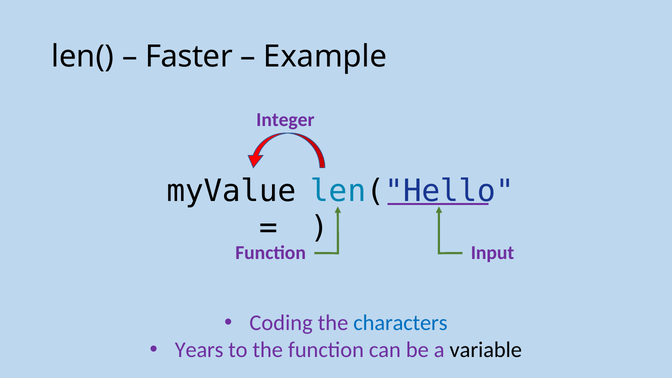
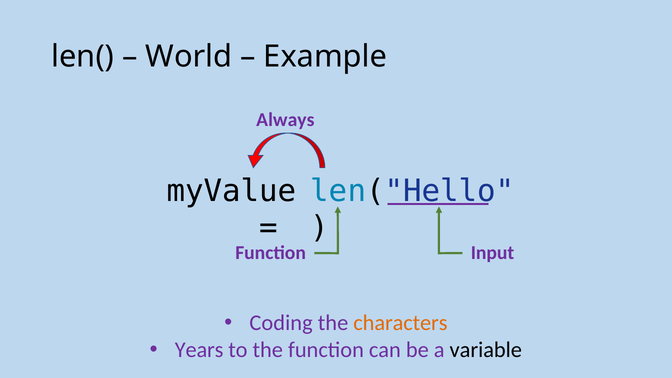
Faster: Faster -> World
Integer: Integer -> Always
characters colour: blue -> orange
